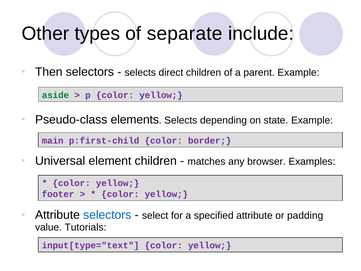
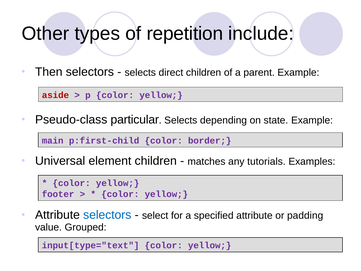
separate: separate -> repetition
aside colour: green -> red
elements: elements -> particular
browser: browser -> tutorials
Tutorials: Tutorials -> Grouped
